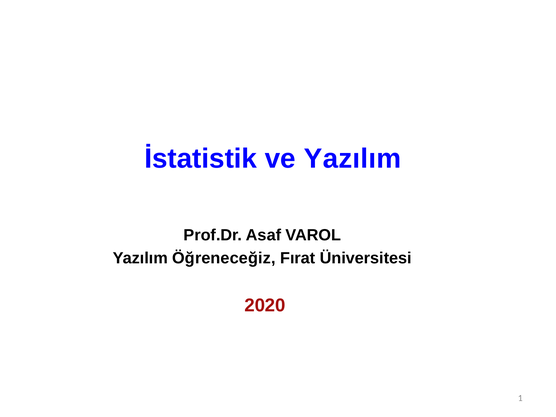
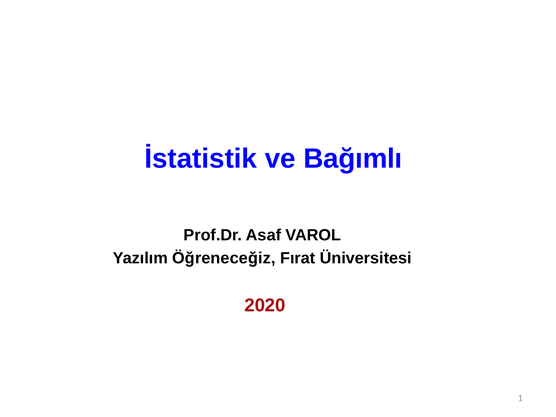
ve Yazılım: Yazılım -> Bağımlı
